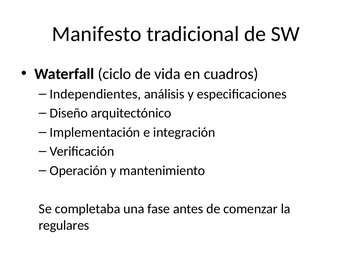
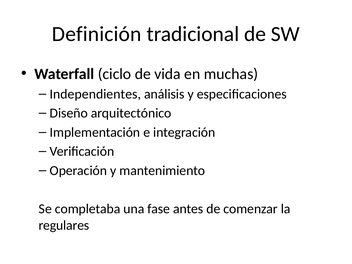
Manifesto: Manifesto -> Definición
cuadros: cuadros -> muchas
